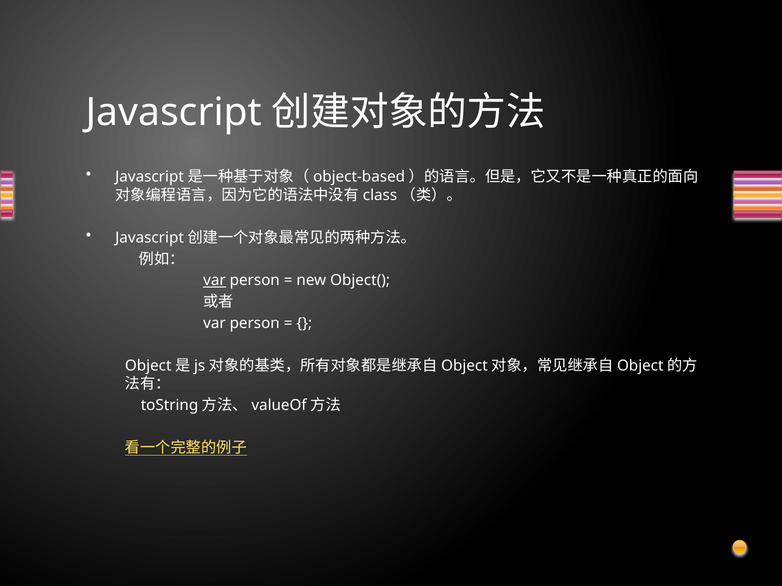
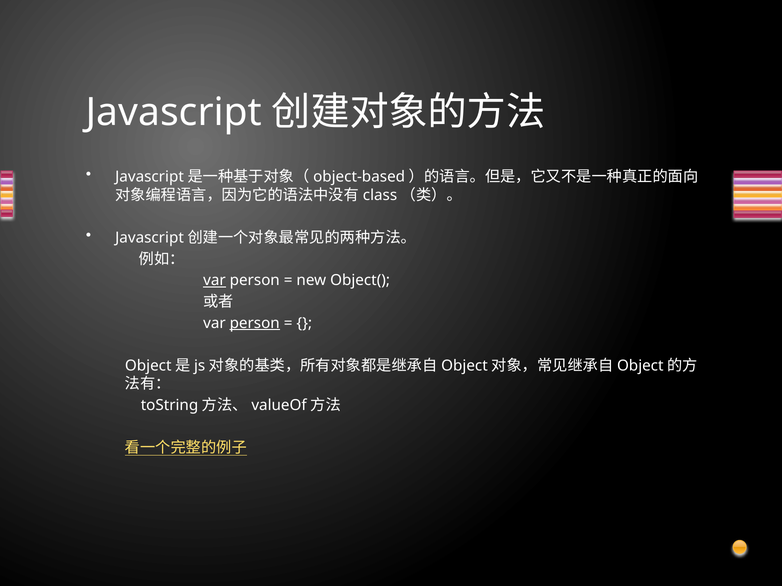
person at (255, 323) underline: none -> present
